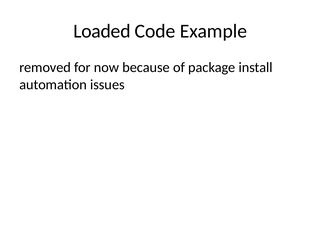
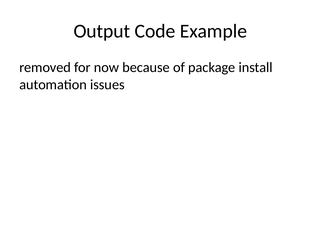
Loaded: Loaded -> Output
